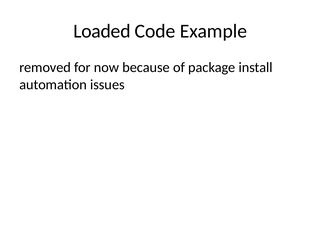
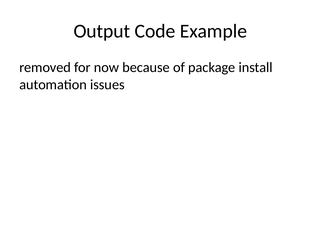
Loaded: Loaded -> Output
